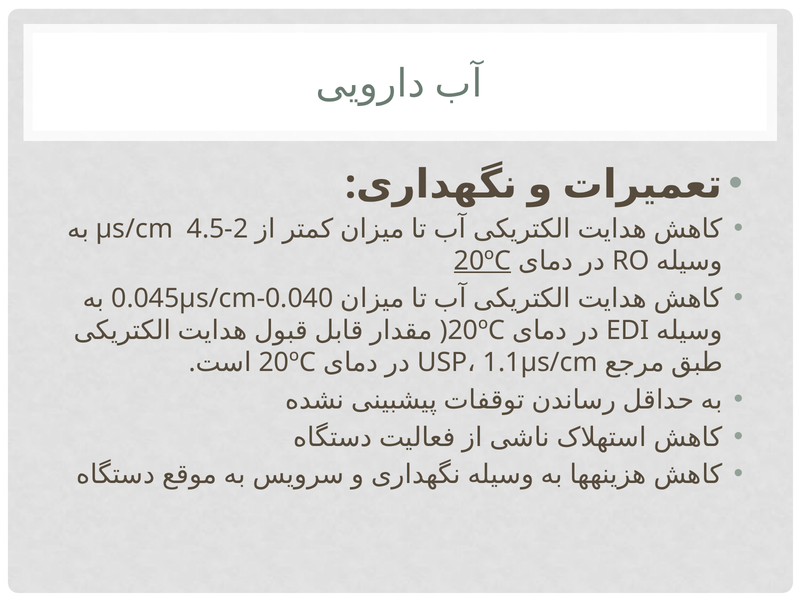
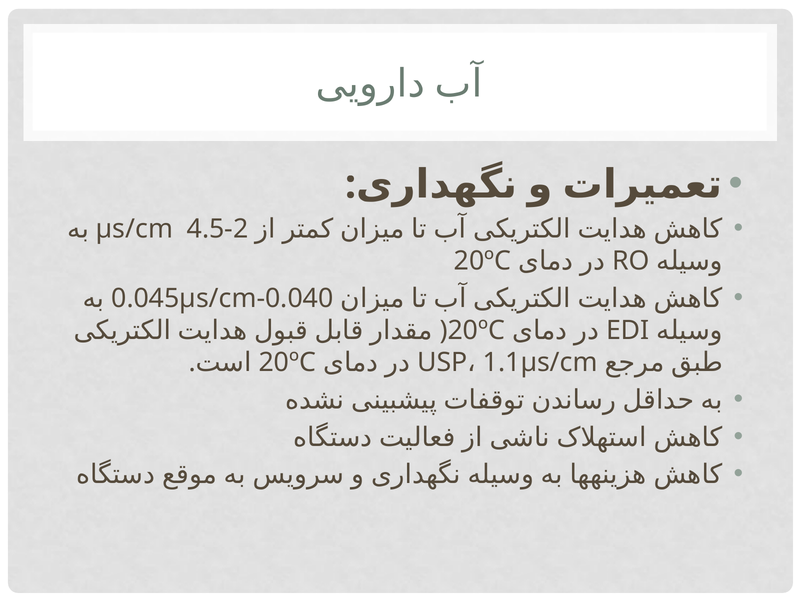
20ºC at (483, 261) underline: present -> none
